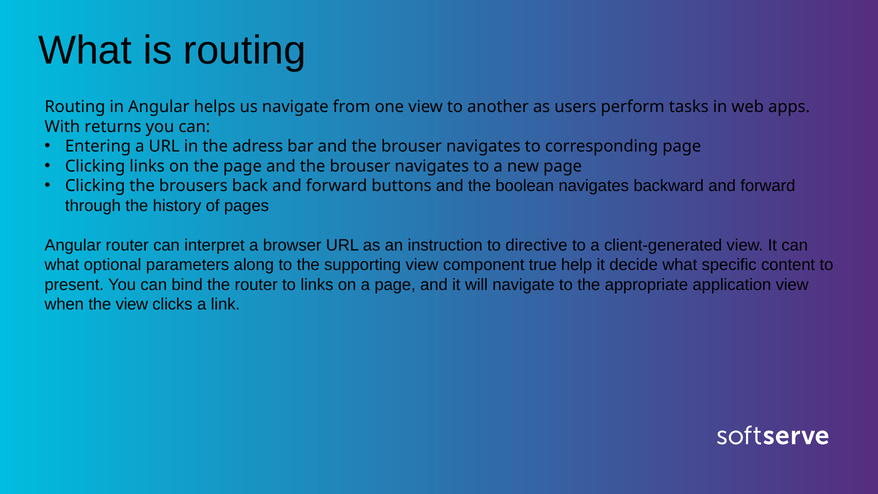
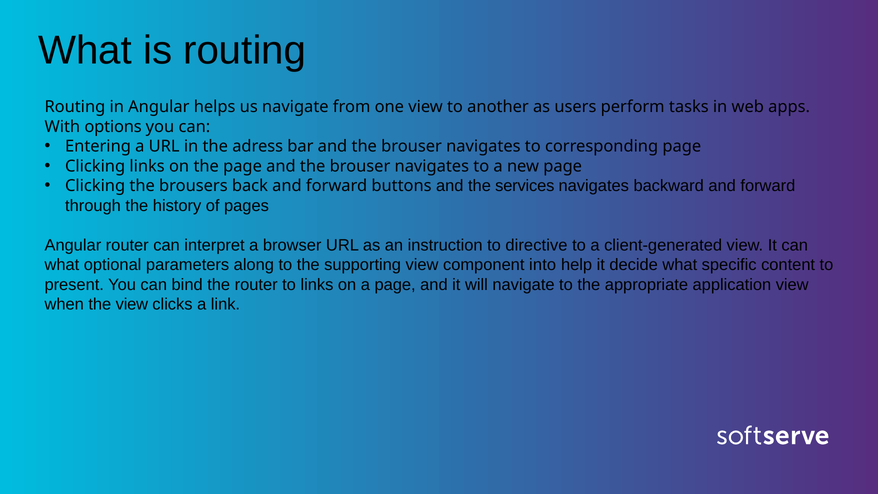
returns: returns -> options
boolean: boolean -> services
true: true -> into
